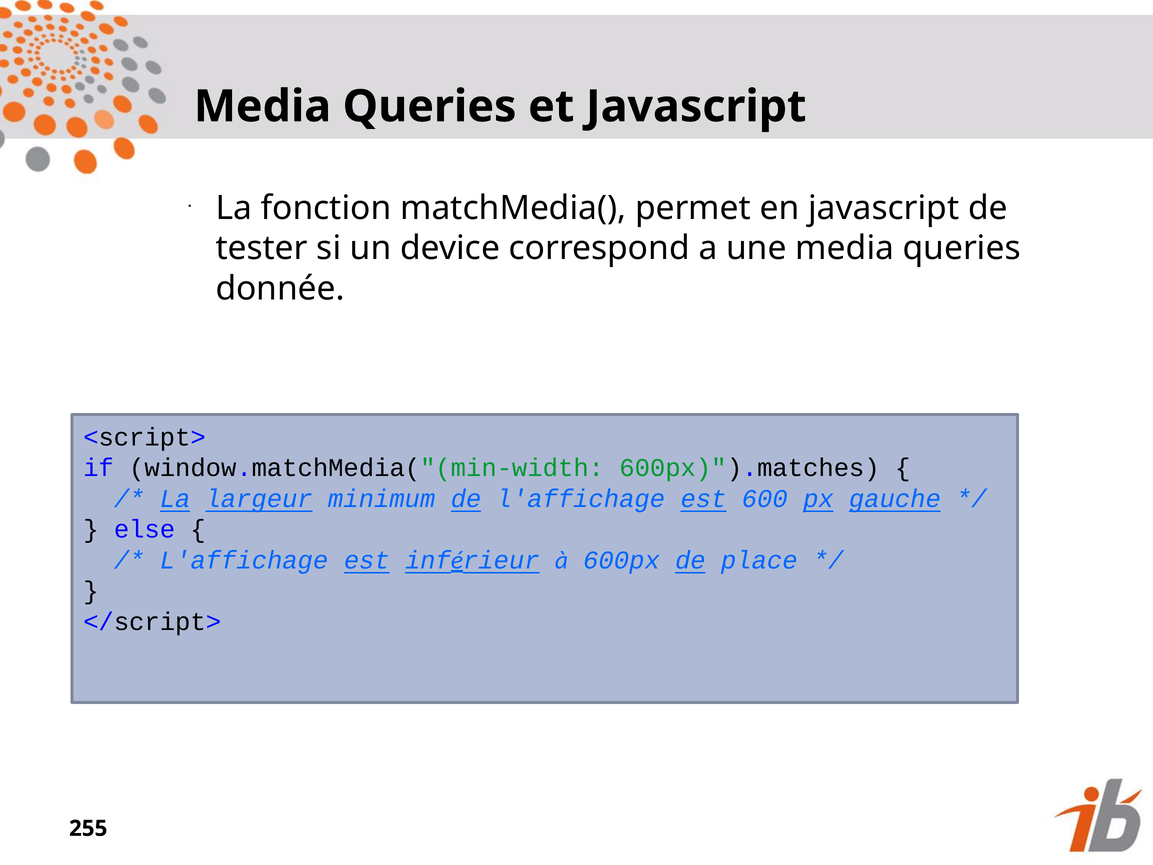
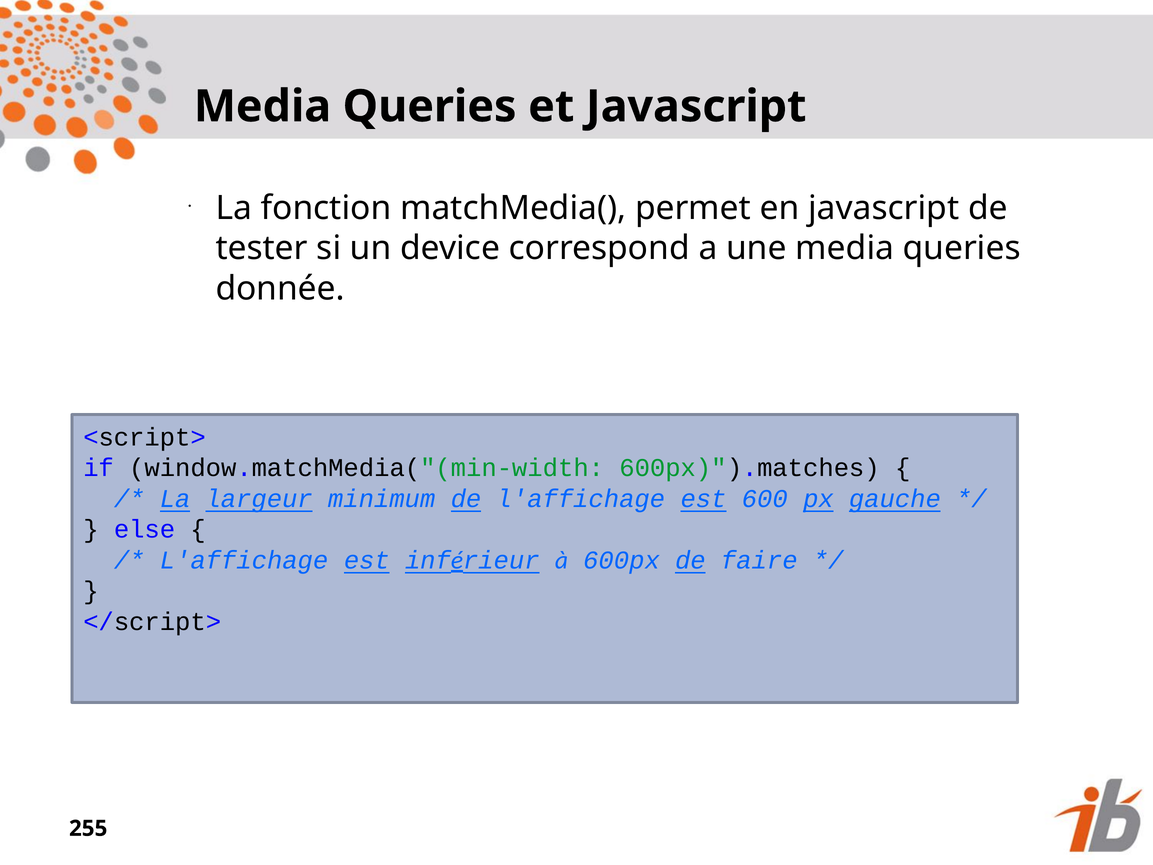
place: place -> faire
